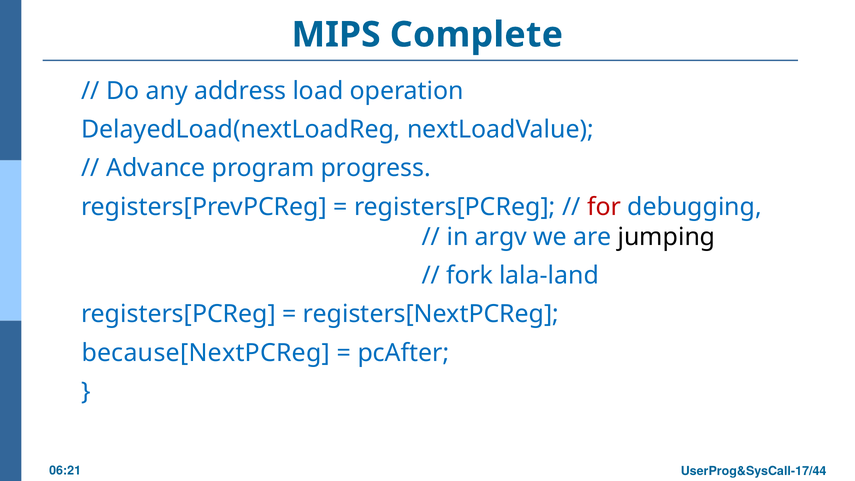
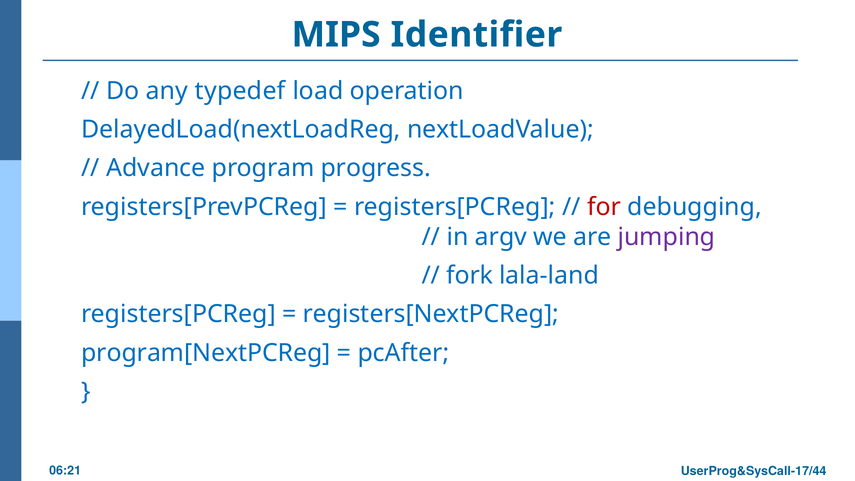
Complete: Complete -> Identifier
address: address -> typedef
jumping colour: black -> purple
because[NextPCReg: because[NextPCReg -> program[NextPCReg
